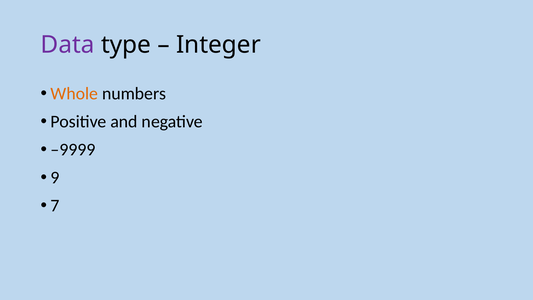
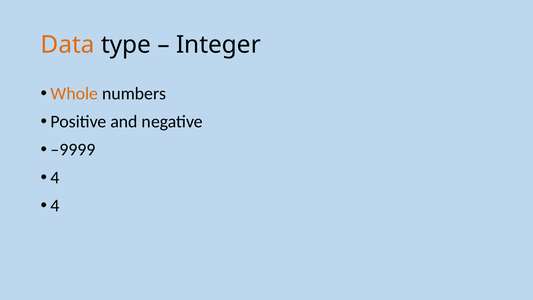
Data colour: purple -> orange
9 at (55, 178): 9 -> 4
7 at (55, 206): 7 -> 4
